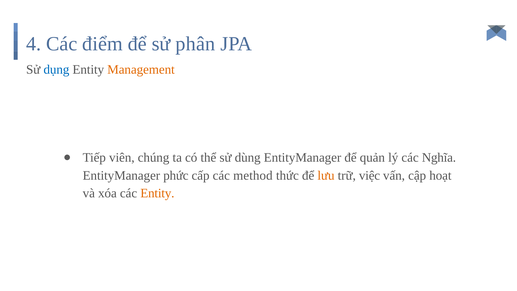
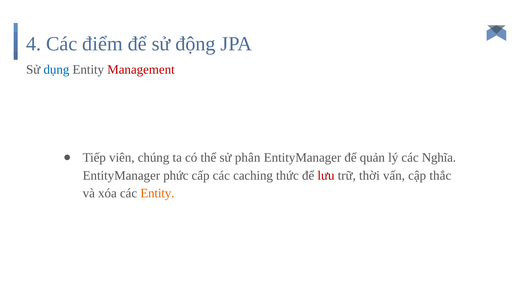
phân: phân -> động
Management colour: orange -> red
dùng: dùng -> phân
method: method -> caching
lưu colour: orange -> red
việc: việc -> thời
hoạt: hoạt -> thắc
